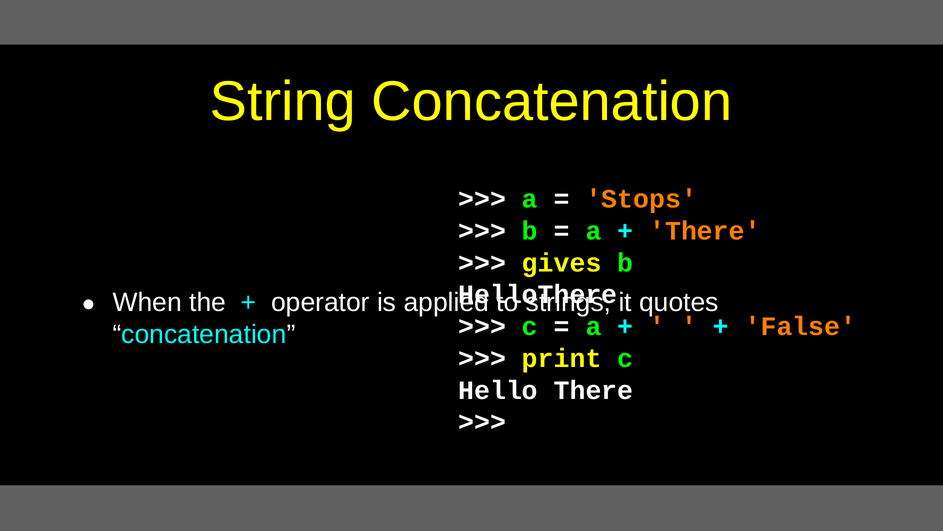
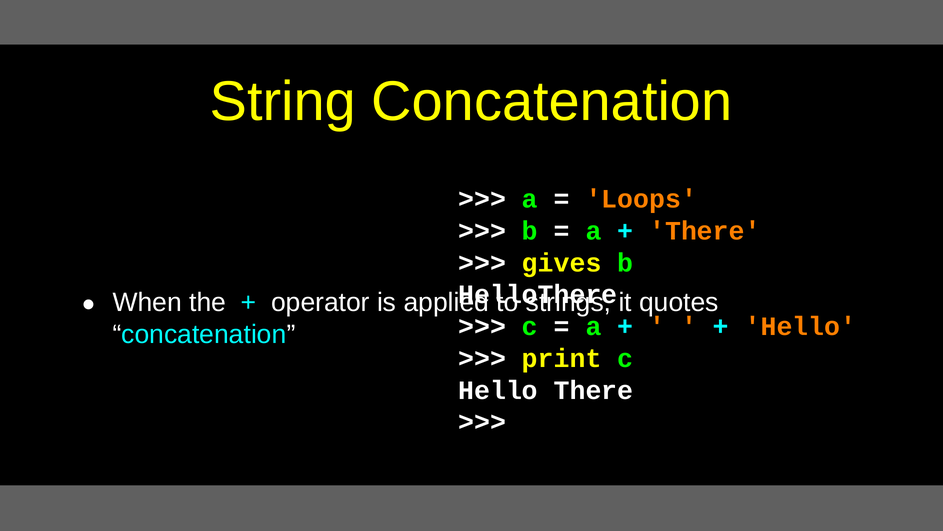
Stops: Stops -> Loops
False at (800, 326): False -> Hello
